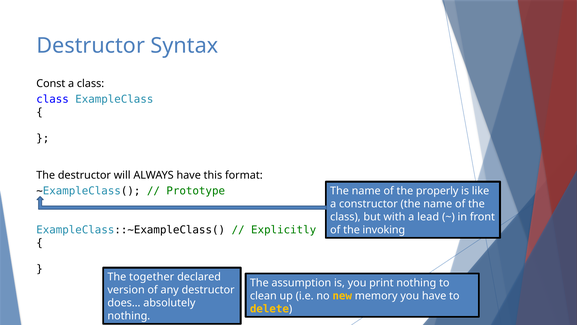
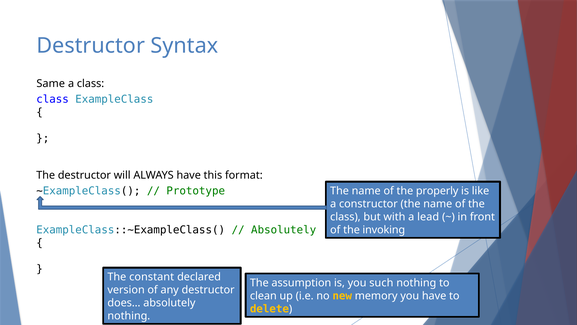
Const: Const -> Same
Explicitly at (284, 230): Explicitly -> Absolutely
together: together -> constant
print: print -> such
